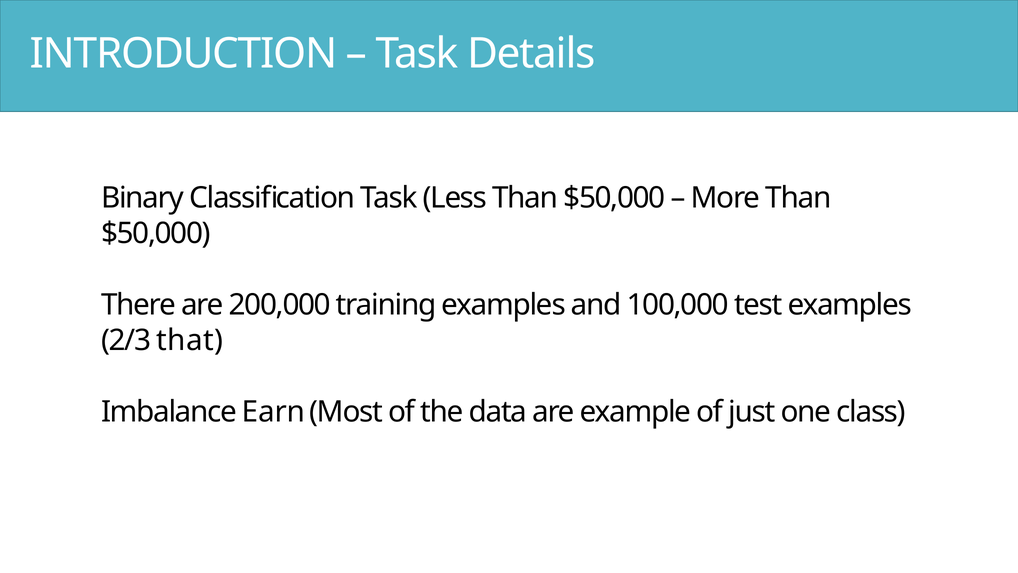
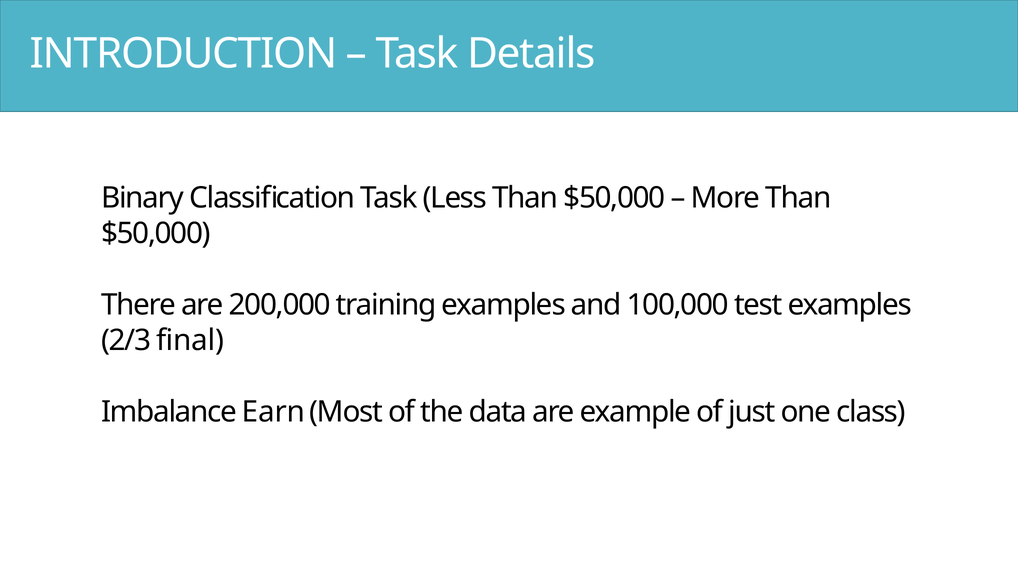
that: that -> final
